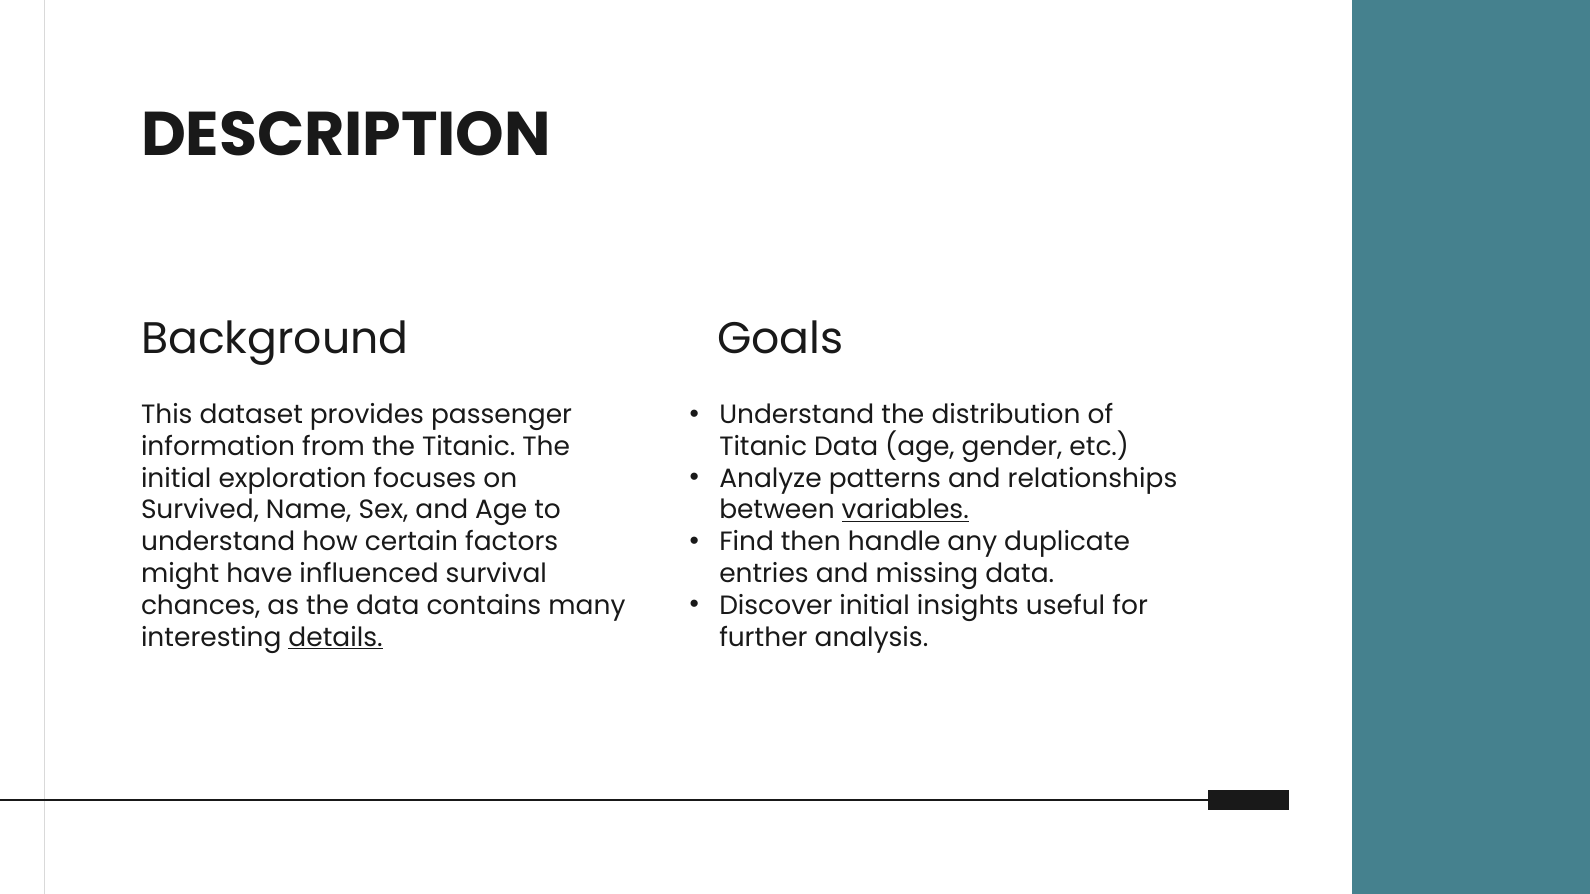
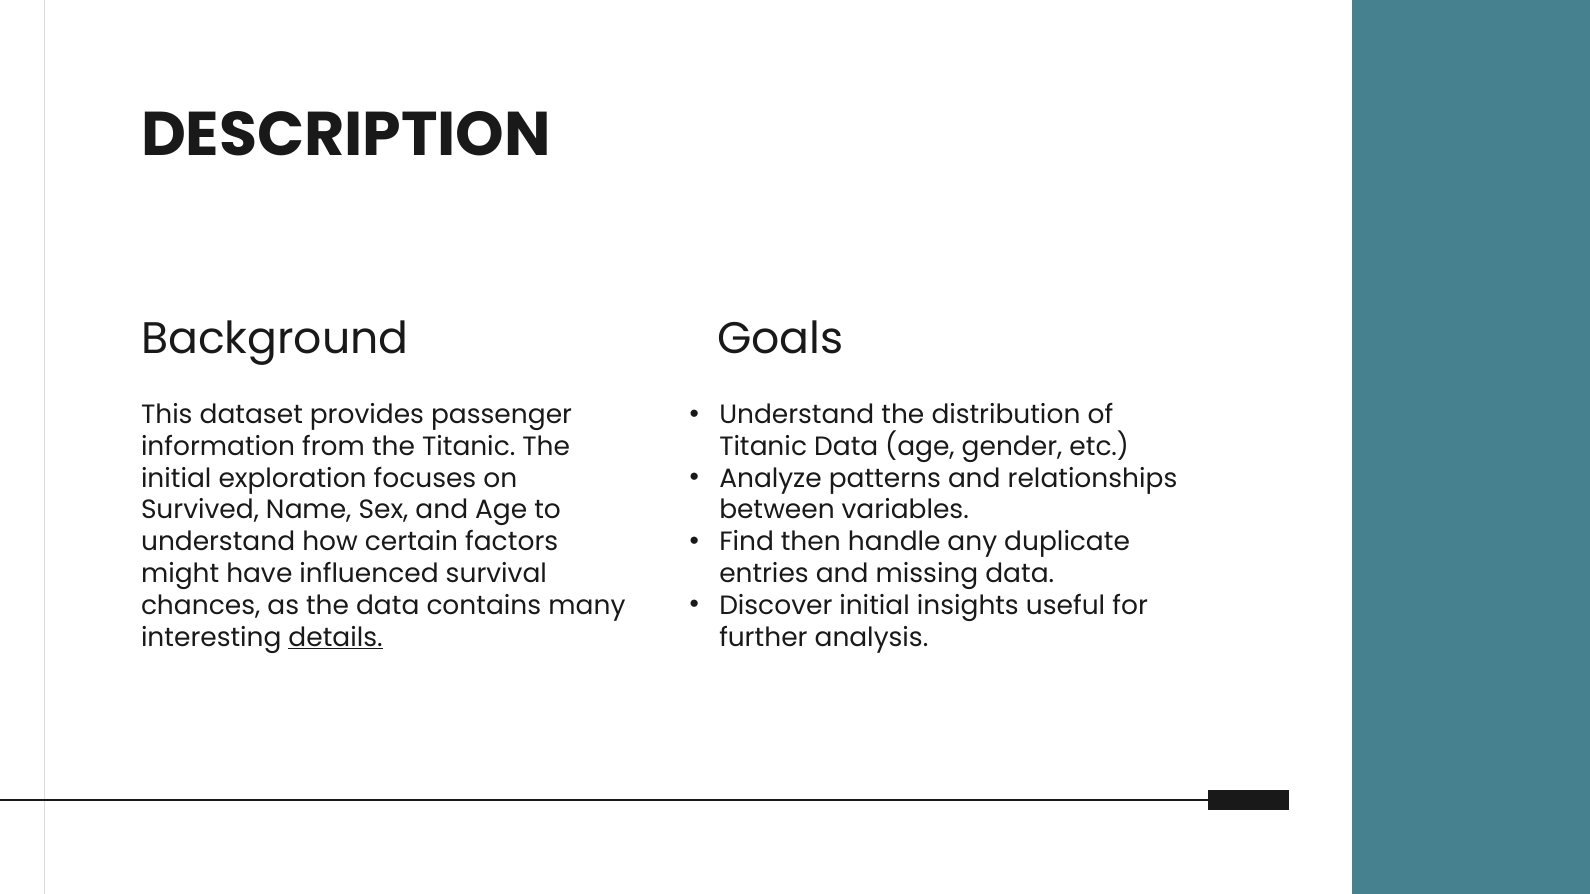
variables underline: present -> none
